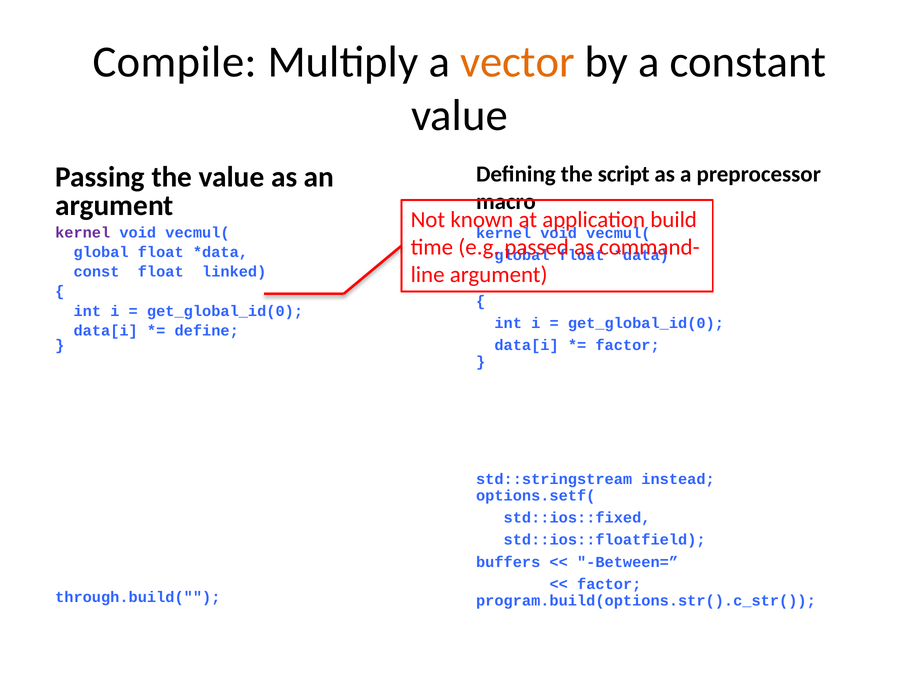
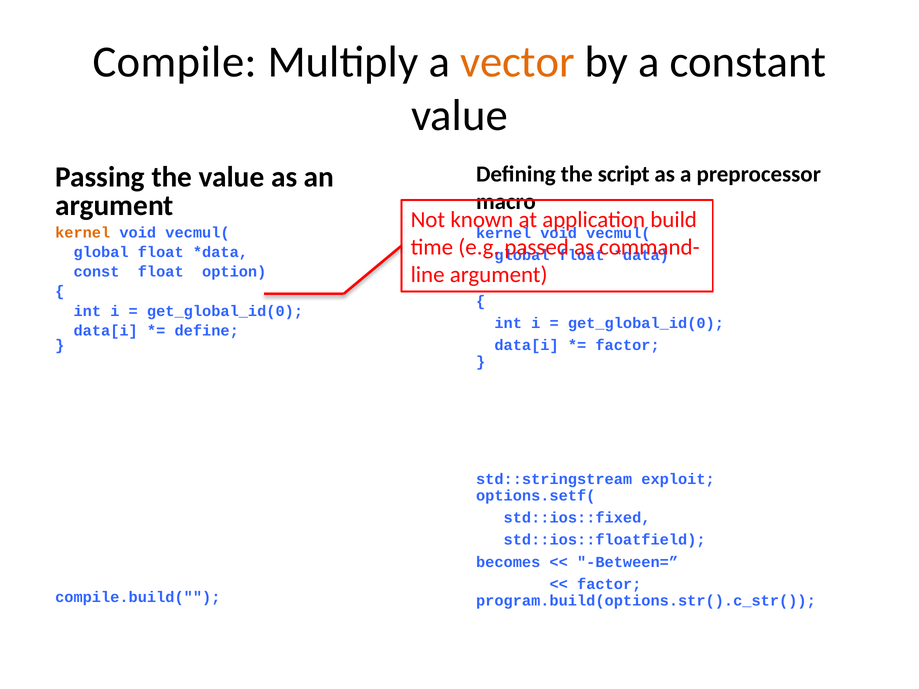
kernel at (83, 233) colour: purple -> orange
linked: linked -> option
instead: instead -> exploit
buffers: buffers -> becomes
through.build(: through.build( -> compile.build(
